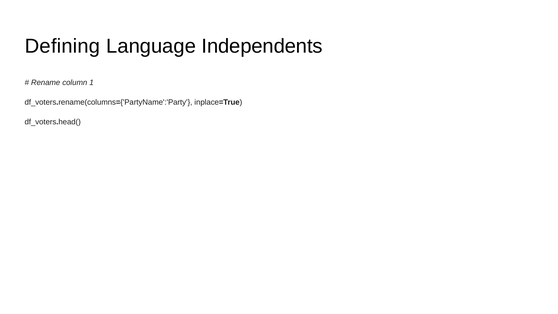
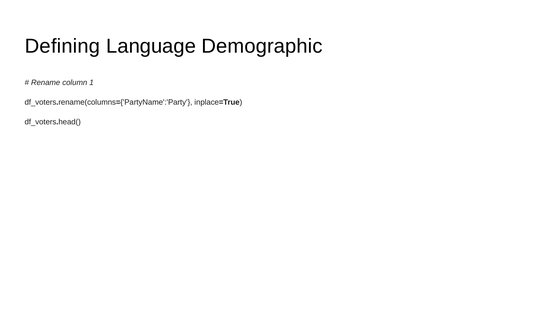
Independents: Independents -> Demographic
